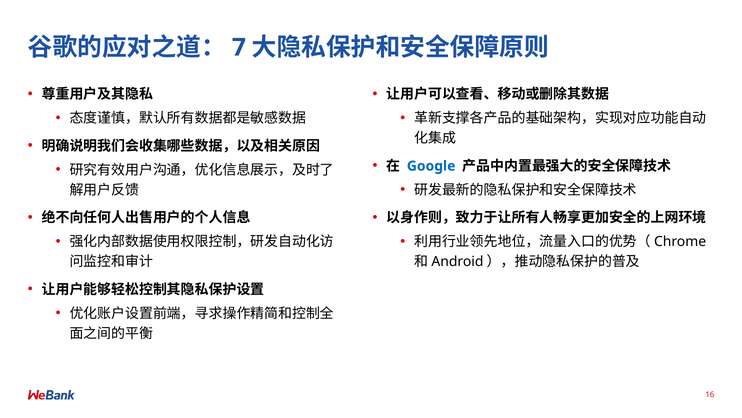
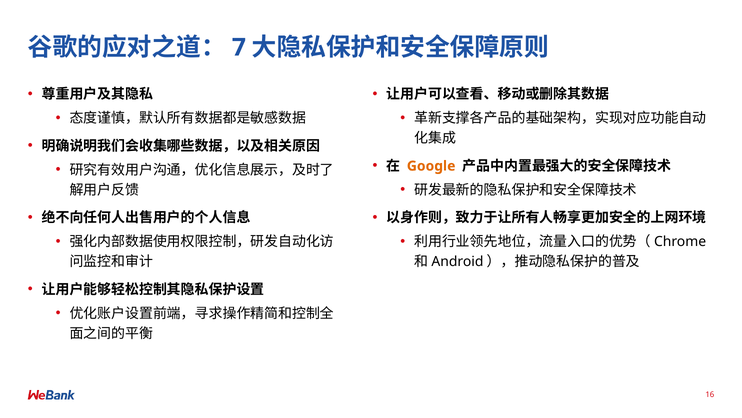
Google colour: blue -> orange
